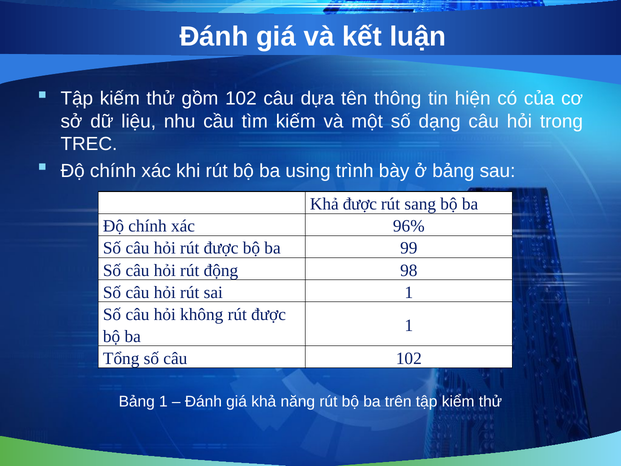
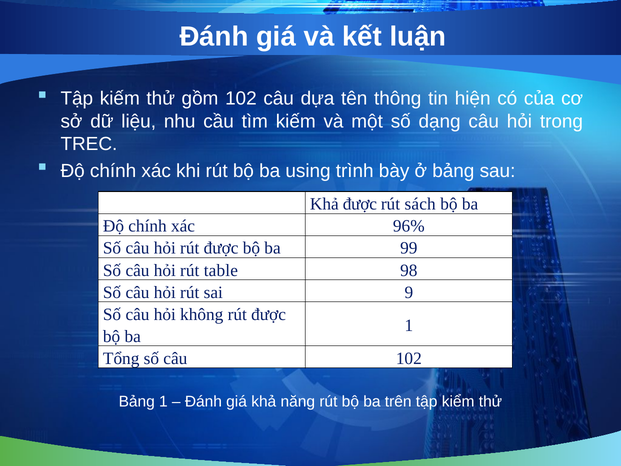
sang: sang -> sách
động: động -> table
sai 1: 1 -> 9
